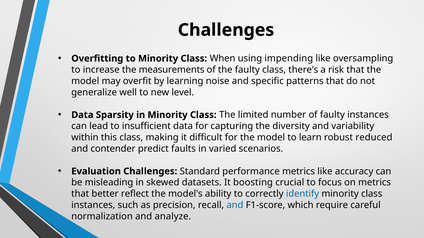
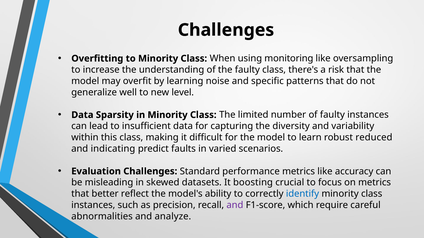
impending: impending -> monitoring
measurements: measurements -> understanding
contender: contender -> indicating
and at (235, 206) colour: blue -> purple
normalization: normalization -> abnormalities
